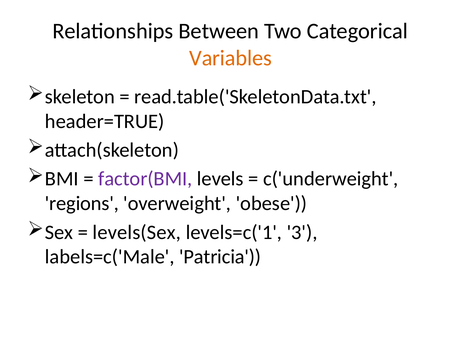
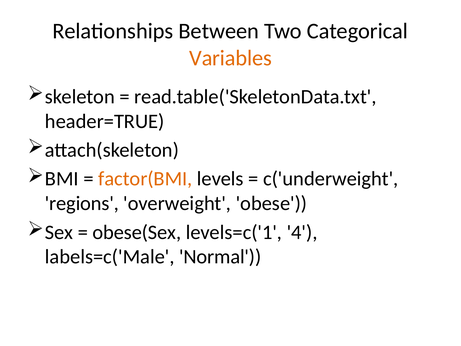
factor(BMI colour: purple -> orange
levels(Sex: levels(Sex -> obese(Sex
3: 3 -> 4
Patricia: Patricia -> Normal
